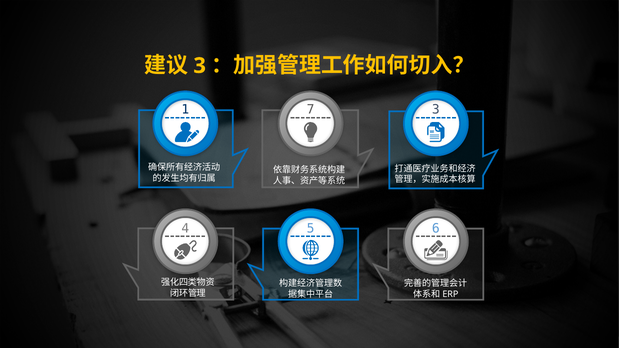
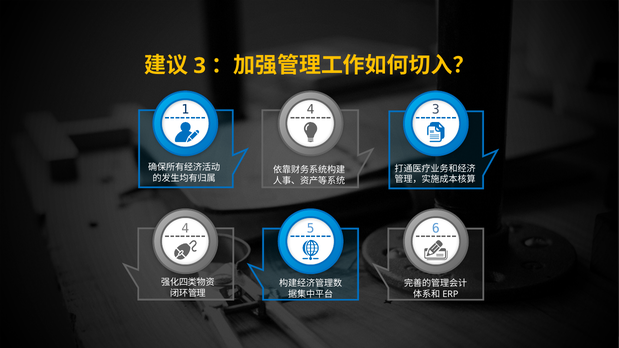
1 7: 7 -> 4
